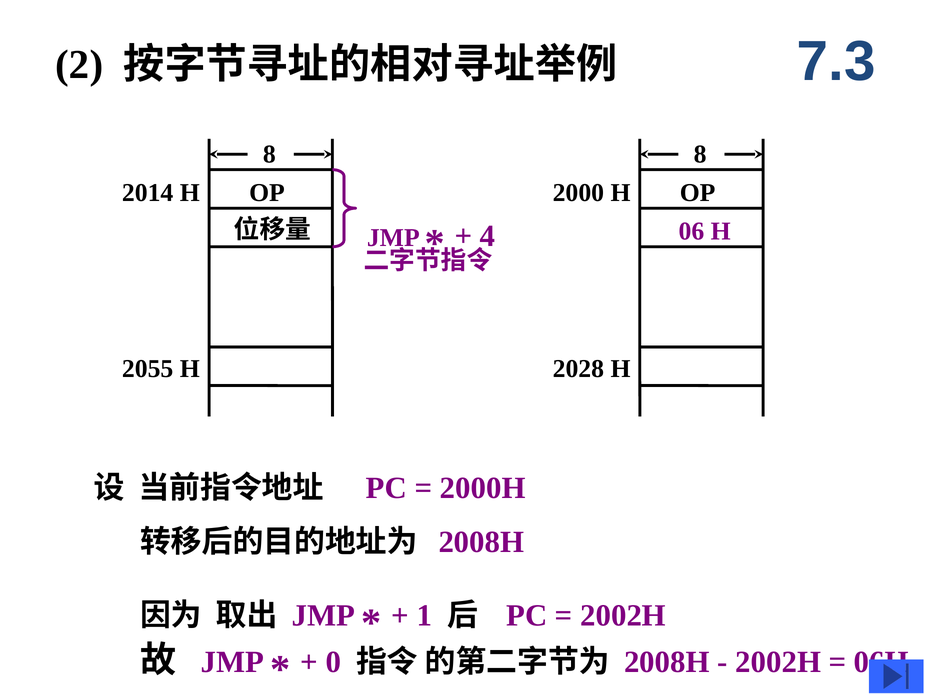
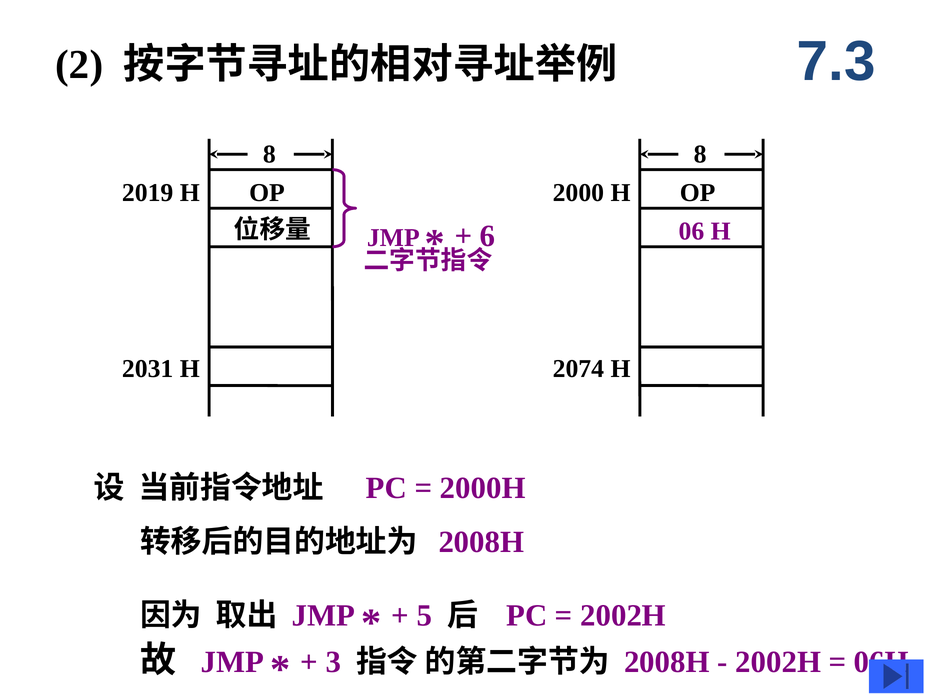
2014: 2014 -> 2019
4: 4 -> 6
2055: 2055 -> 2031
2028: 2028 -> 2074
1: 1 -> 5
0: 0 -> 3
